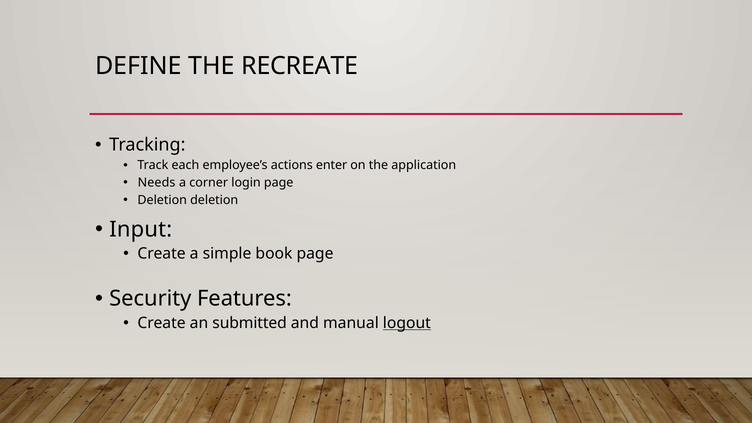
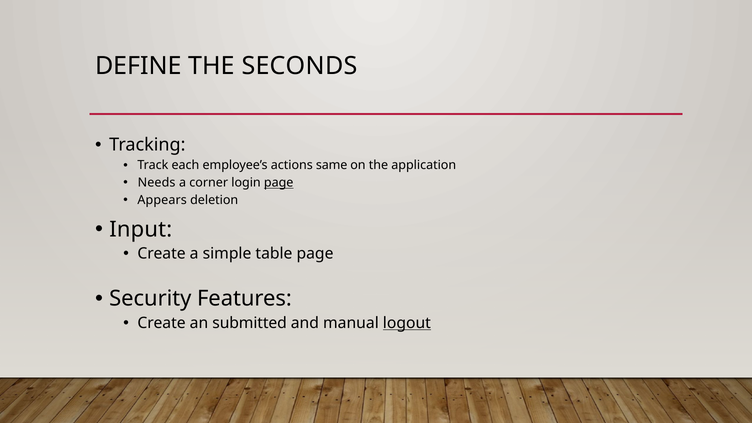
RECREATE: RECREATE -> SECONDS
enter: enter -> same
page at (279, 183) underline: none -> present
Deletion at (162, 200): Deletion -> Appears
book: book -> table
